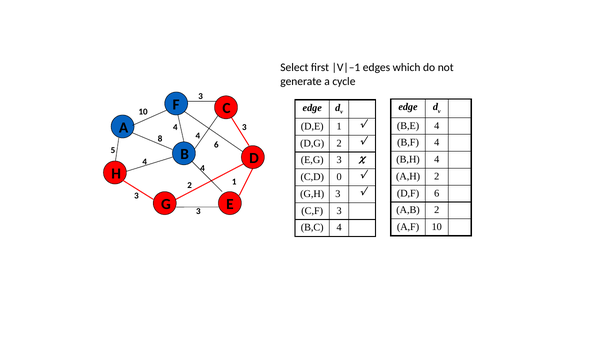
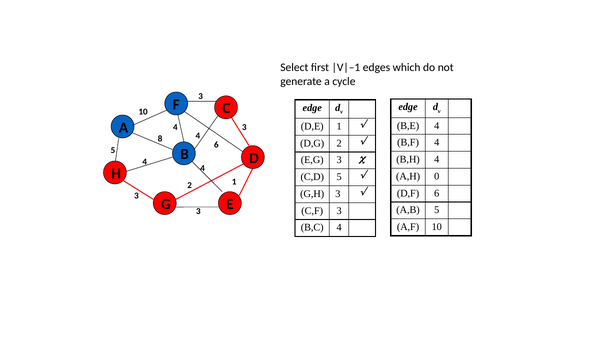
A,H 2: 2 -> 0
C,D 0: 0 -> 5
A,B 2: 2 -> 5
